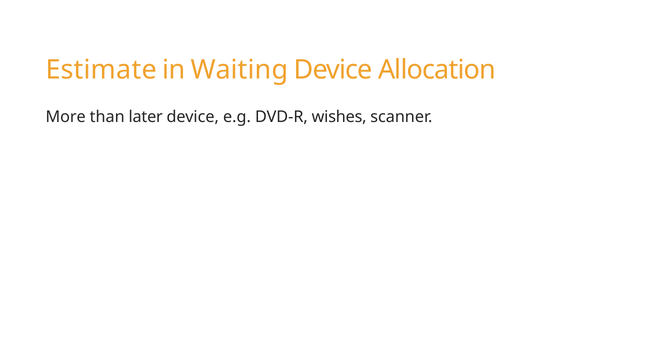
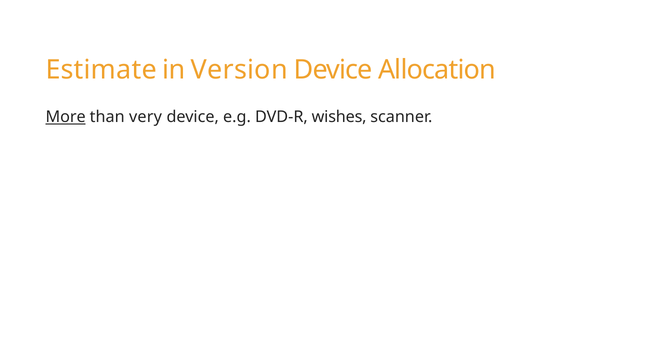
Waiting: Waiting -> Version
More underline: none -> present
later: later -> very
